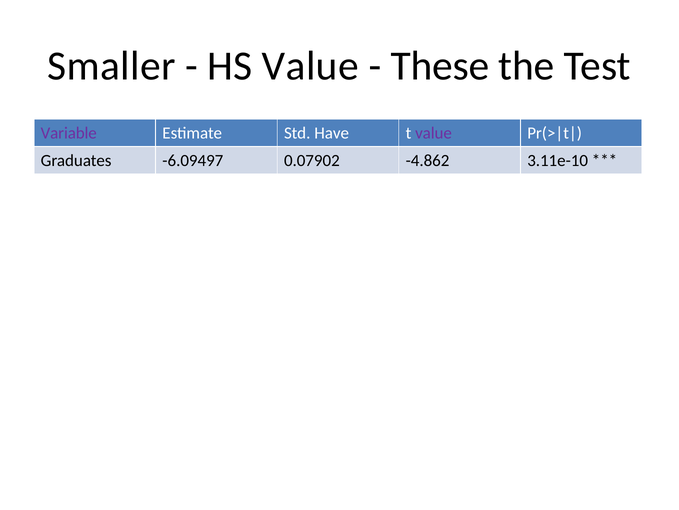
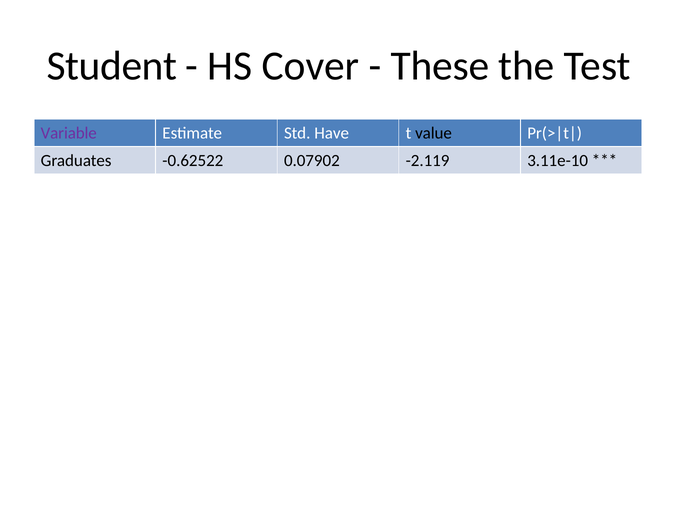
Smaller: Smaller -> Student
HS Value: Value -> Cover
value at (434, 133) colour: purple -> black
-6.09497: -6.09497 -> -0.62522
-4.862: -4.862 -> -2.119
